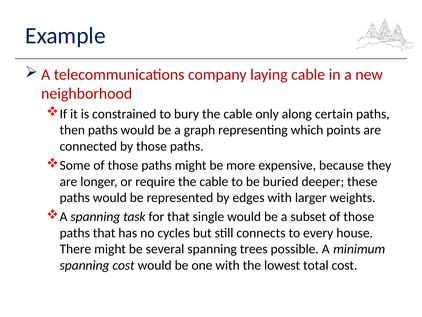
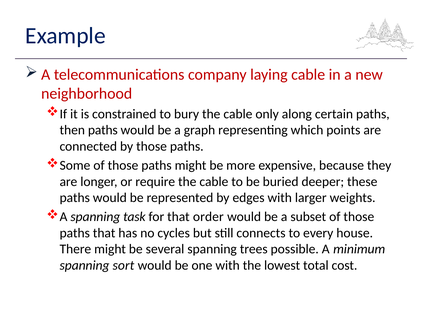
single: single -> order
spanning cost: cost -> sort
